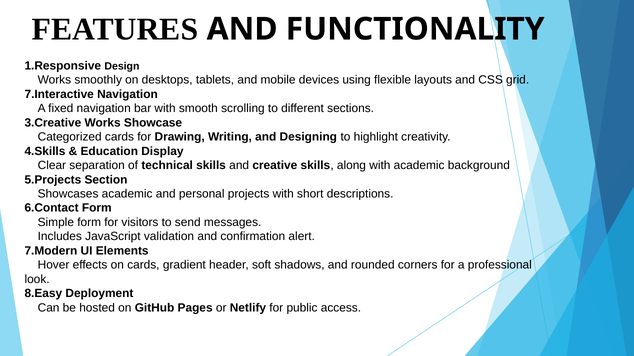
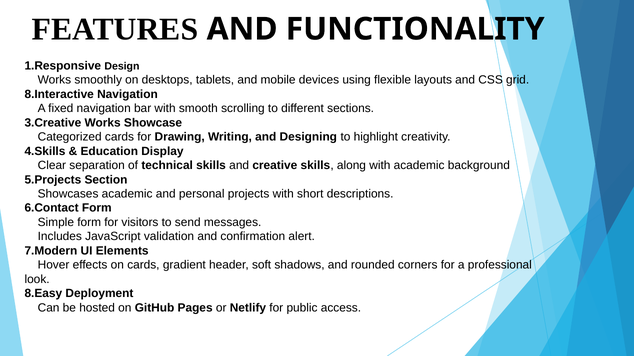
7.Interactive: 7.Interactive -> 8.Interactive
